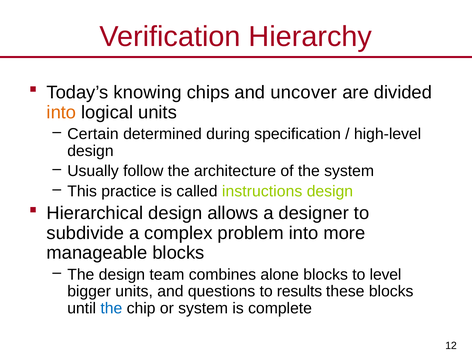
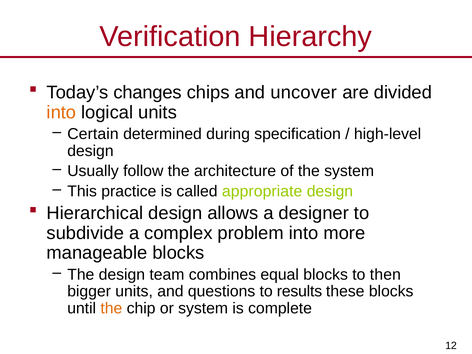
knowing: knowing -> changes
instructions: instructions -> appropriate
alone: alone -> equal
level: level -> then
the at (111, 308) colour: blue -> orange
